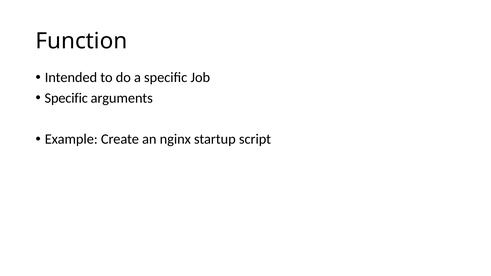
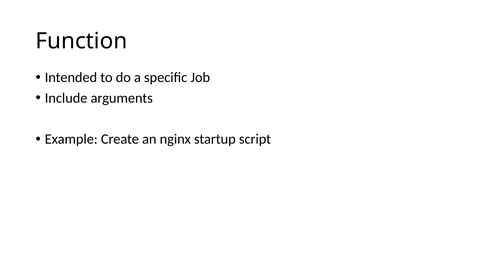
Specific at (66, 98): Specific -> Include
